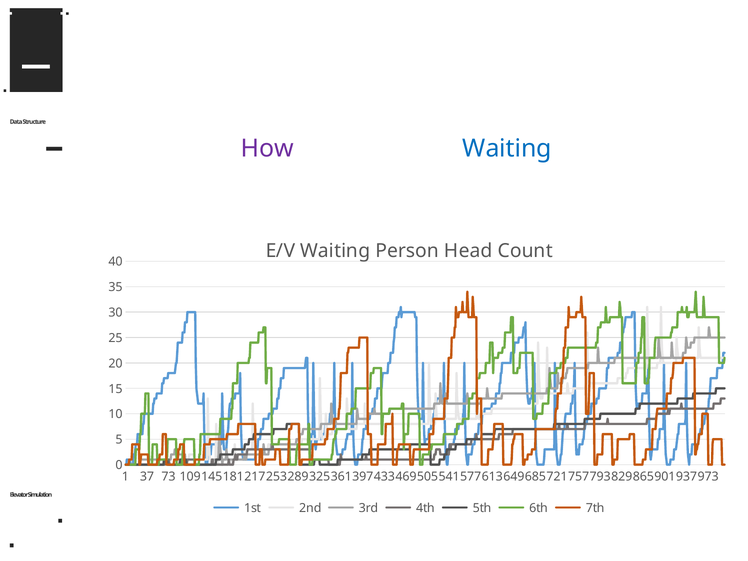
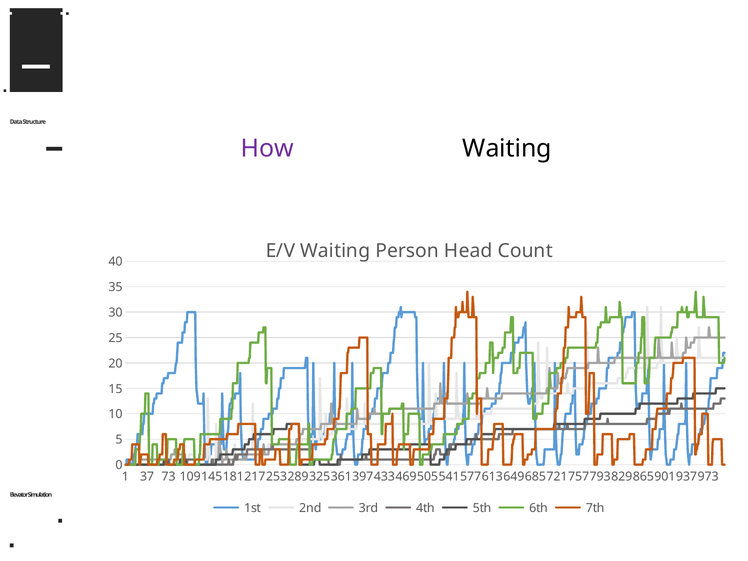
Waiting at (507, 148) colour: blue -> black
